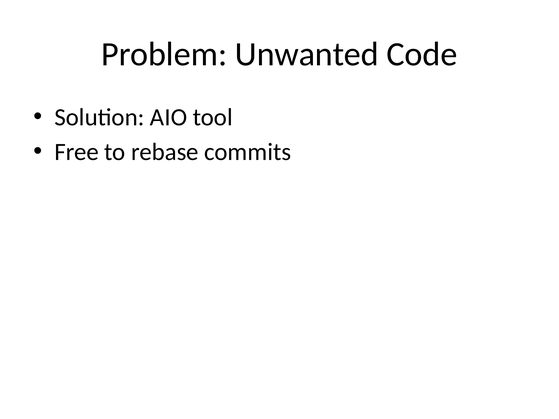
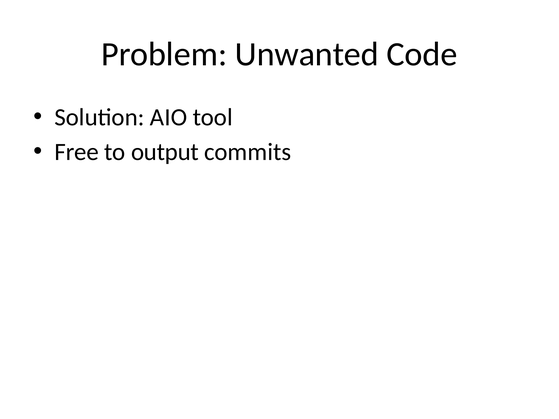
rebase: rebase -> output
